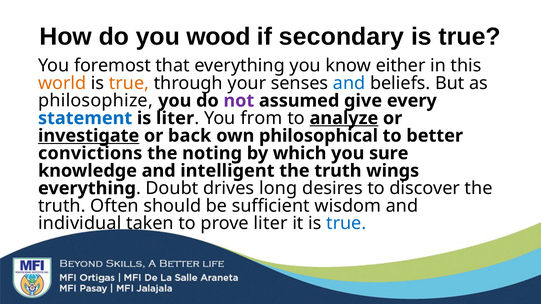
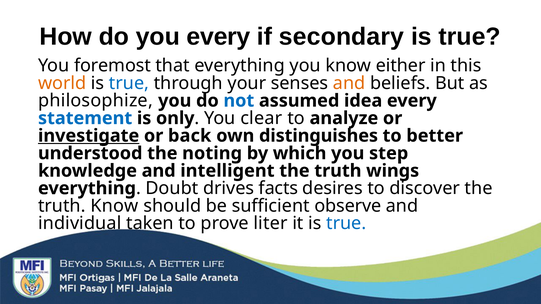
you wood: wood -> every
true at (129, 83) colour: orange -> blue
and at (349, 83) colour: blue -> orange
not colour: purple -> blue
give: give -> idea
is liter: liter -> only
from: from -> clear
analyze underline: present -> none
philosophical: philosophical -> distinguishes
convictions: convictions -> understood
sure: sure -> step
long: long -> facts
truth Often: Often -> Know
wisdom: wisdom -> observe
